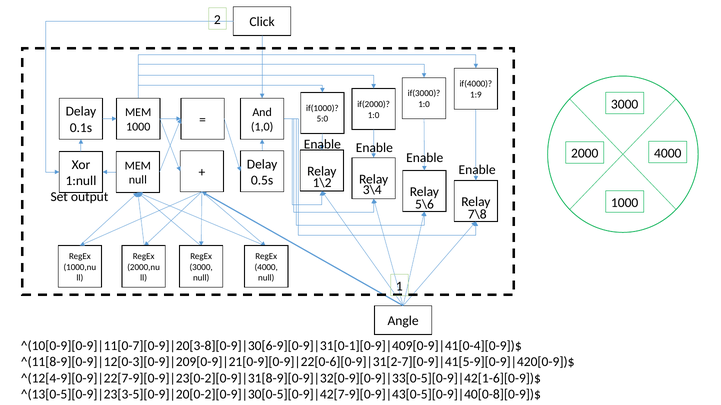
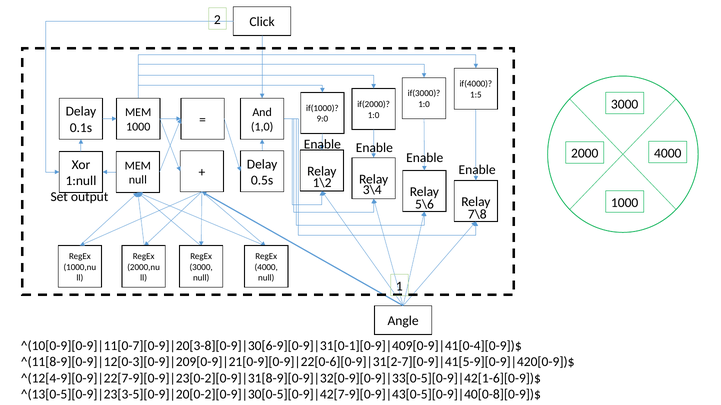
1:9: 1:9 -> 1:5
5:0: 5:0 -> 9:0
